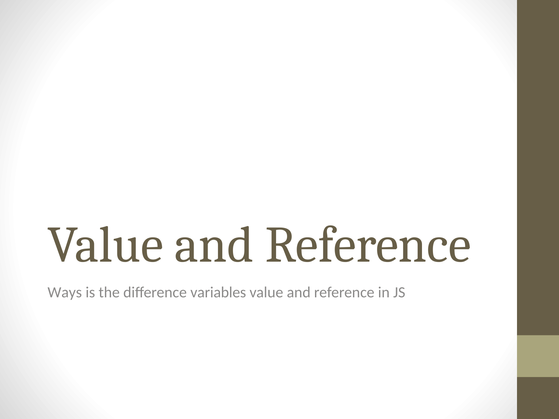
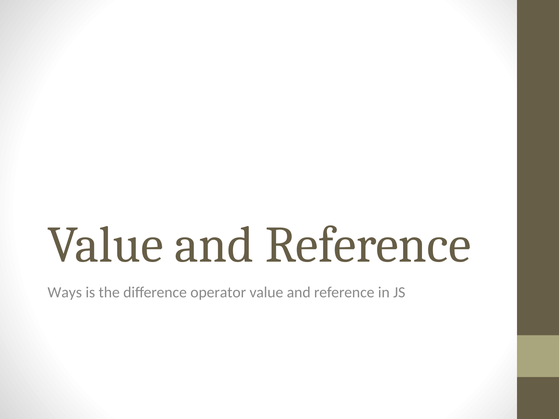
variables: variables -> operator
